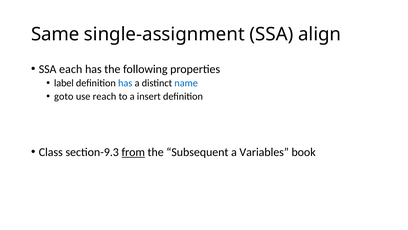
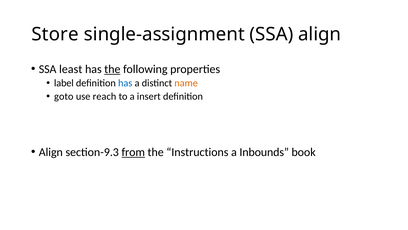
Same: Same -> Store
each: each -> least
the at (112, 69) underline: none -> present
name colour: blue -> orange
Class at (51, 152): Class -> Align
Subsequent: Subsequent -> Instructions
Variables: Variables -> Inbounds
